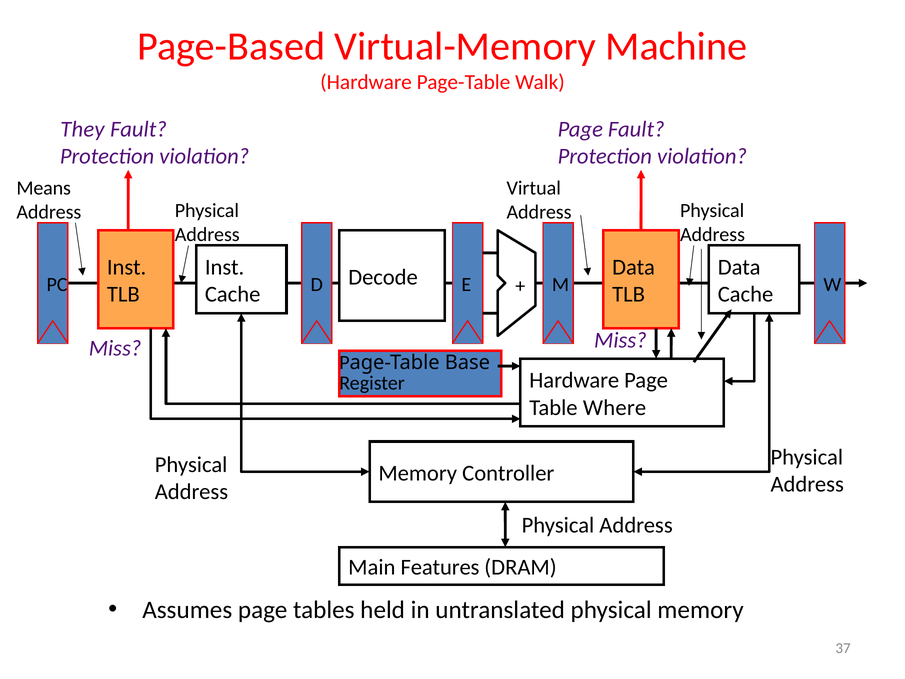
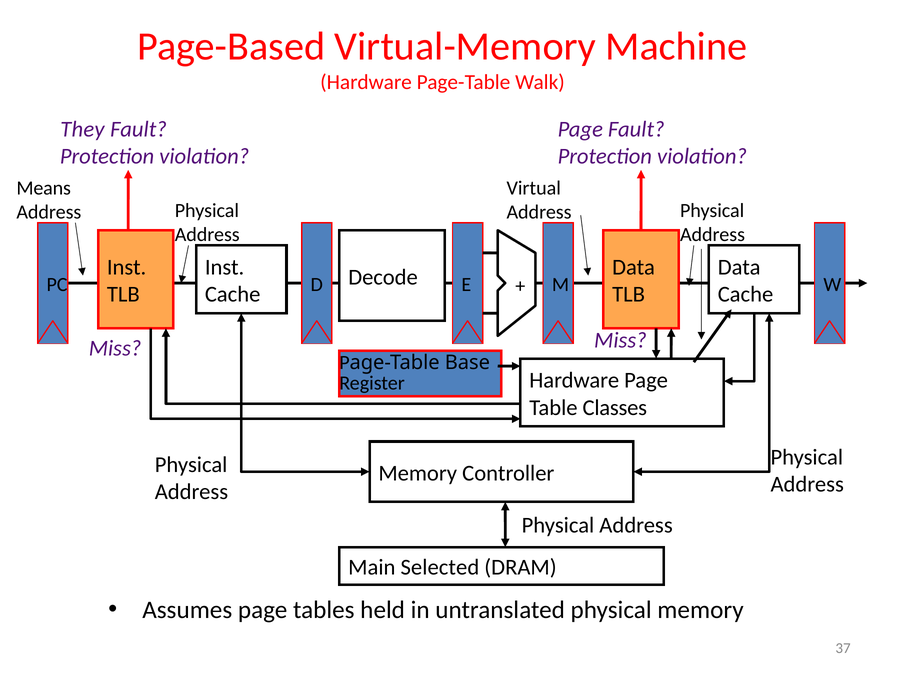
Where: Where -> Classes
Features: Features -> Selected
